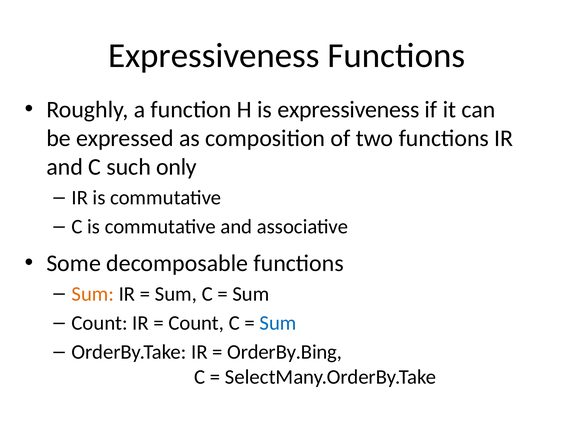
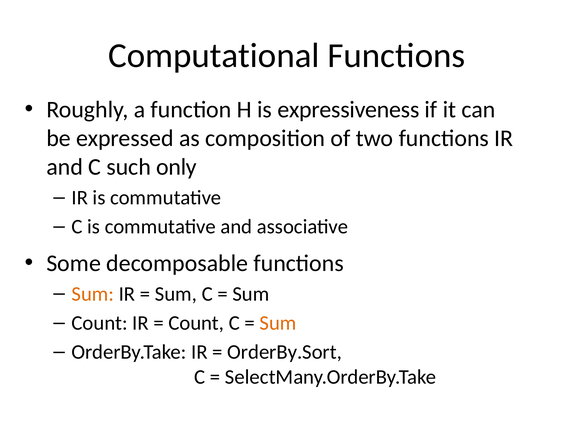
Expressiveness at (214, 56): Expressiveness -> Computational
Sum at (278, 323) colour: blue -> orange
OrderBy.Bing: OrderBy.Bing -> OrderBy.Sort
